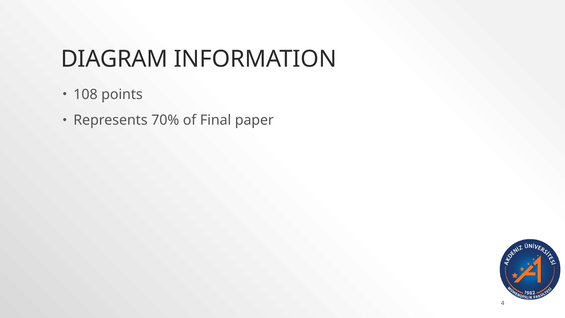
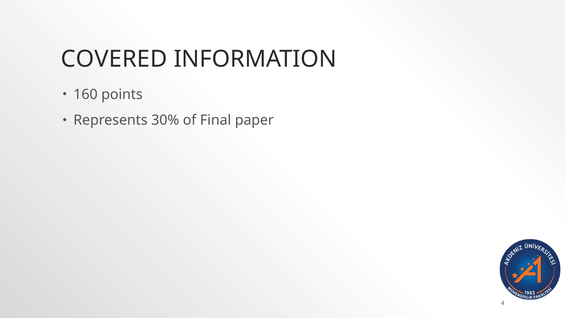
DIAGRAM: DIAGRAM -> COVERED
108: 108 -> 160
70%: 70% -> 30%
